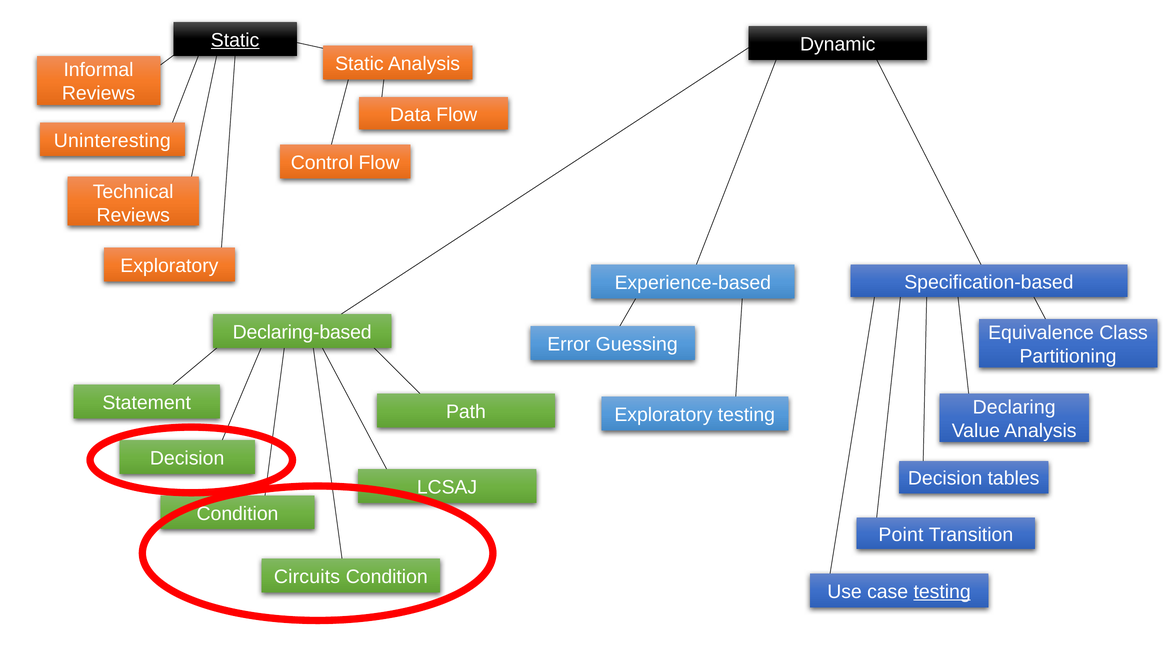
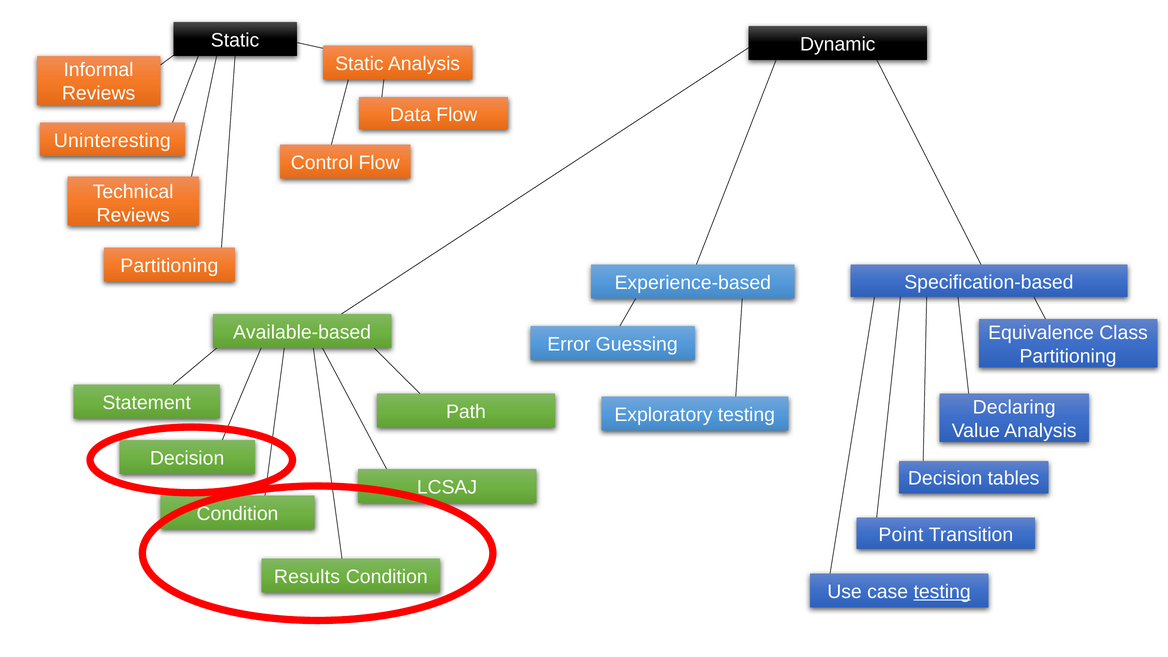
Static at (235, 40) underline: present -> none
Exploratory at (169, 266): Exploratory -> Partitioning
Declaring-based: Declaring-based -> Available-based
Circuits: Circuits -> Results
